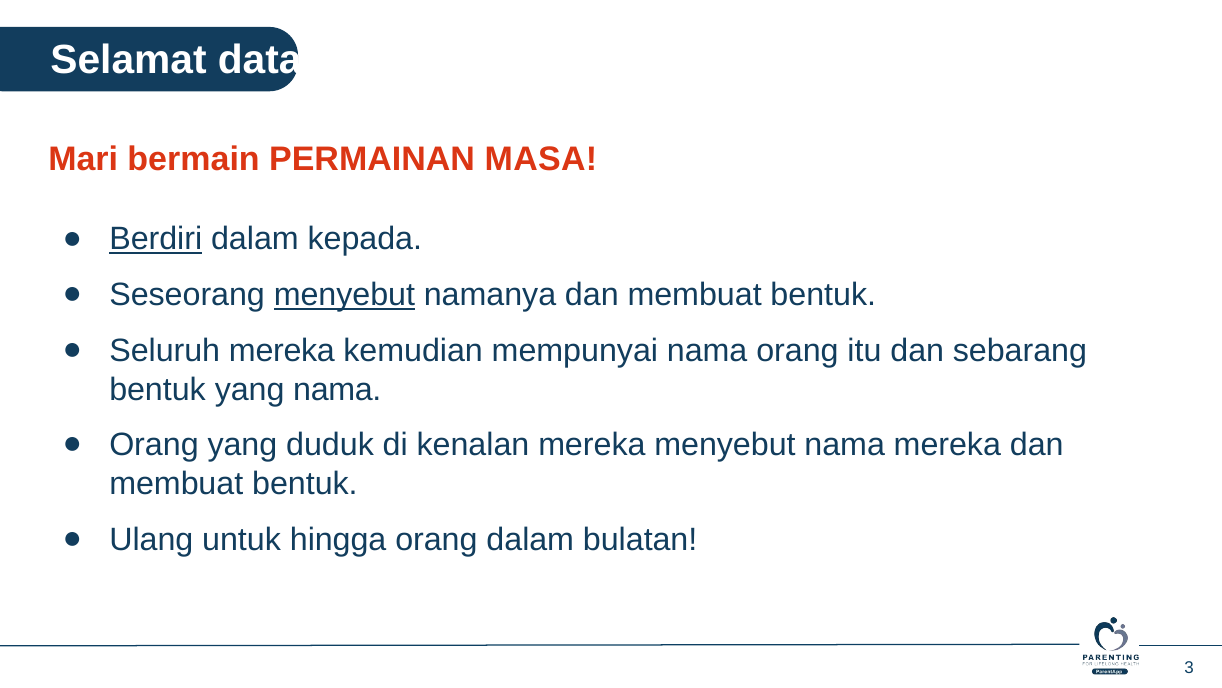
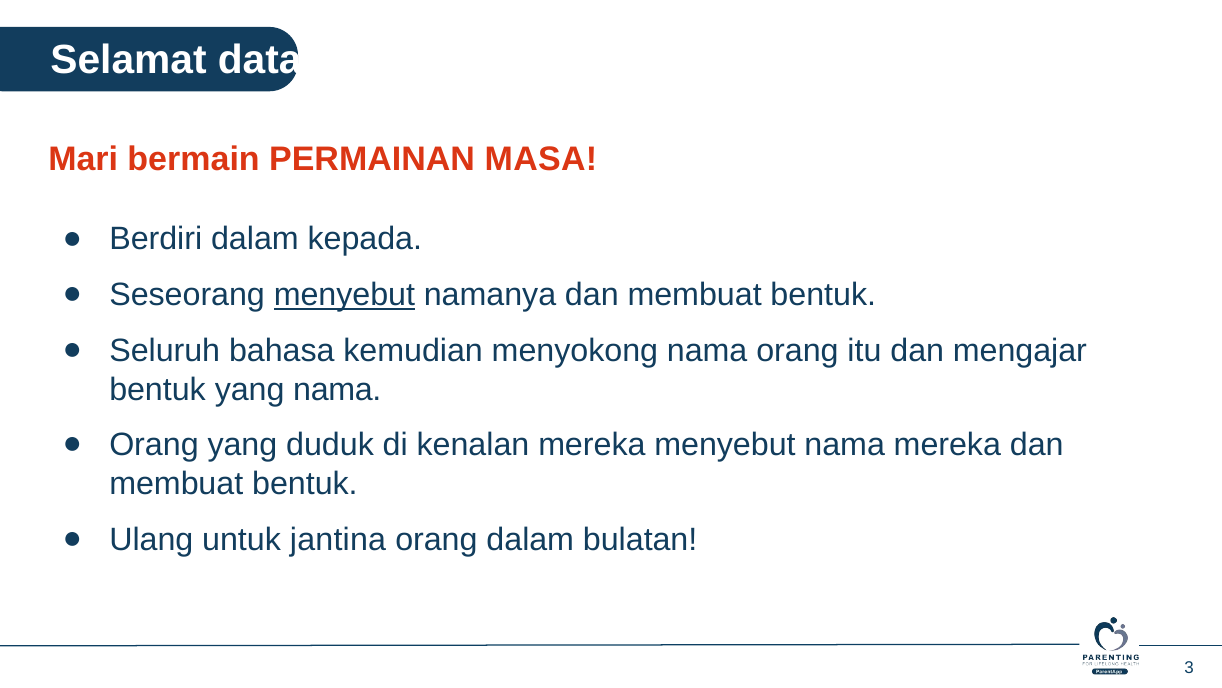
Berdiri underline: present -> none
Seluruh mereka: mereka -> bahasa
mempunyai: mempunyai -> menyokong
sebarang: sebarang -> mengajar
hingga: hingga -> jantina
